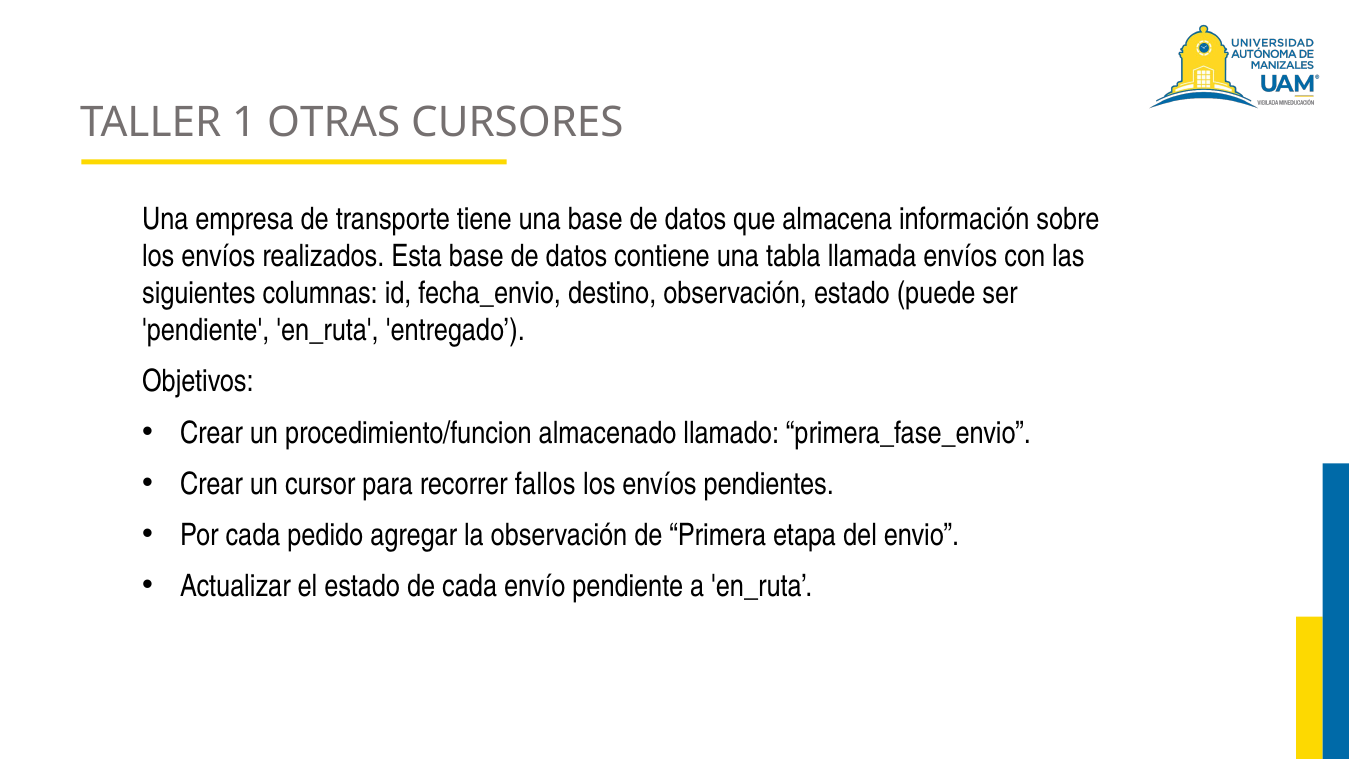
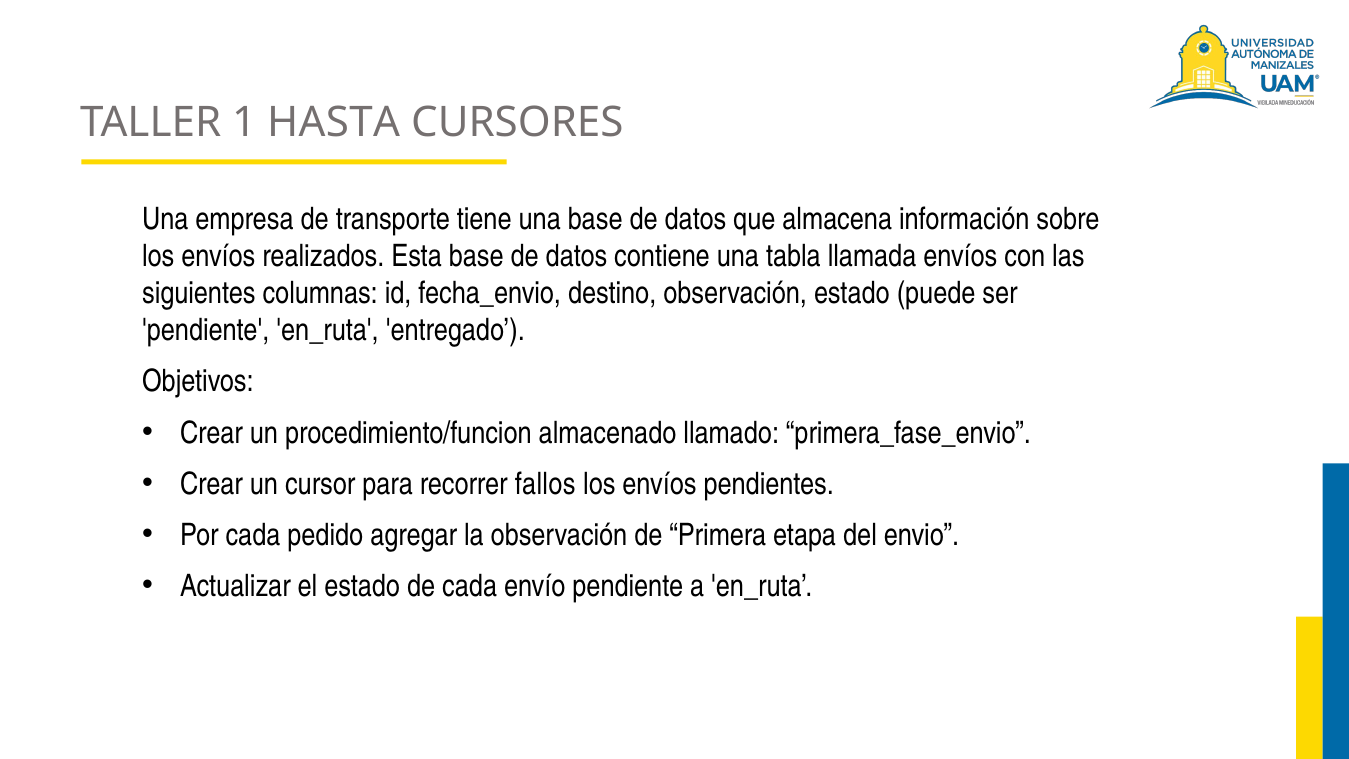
OTRAS: OTRAS -> HASTA
